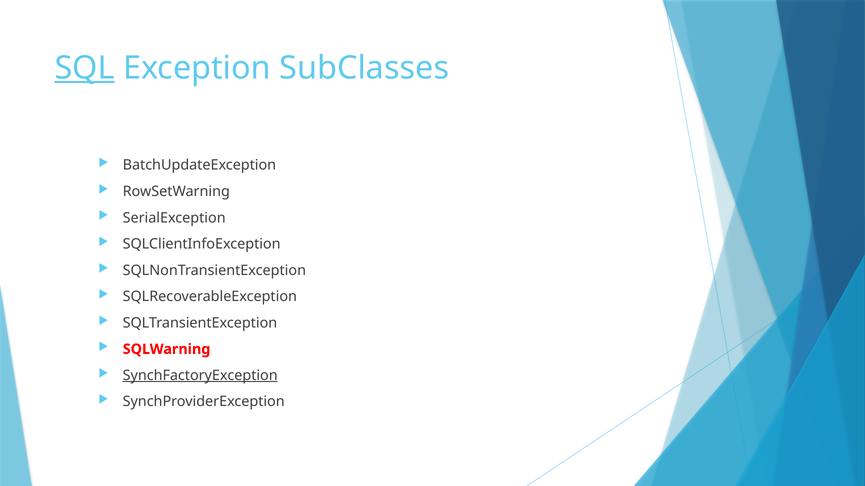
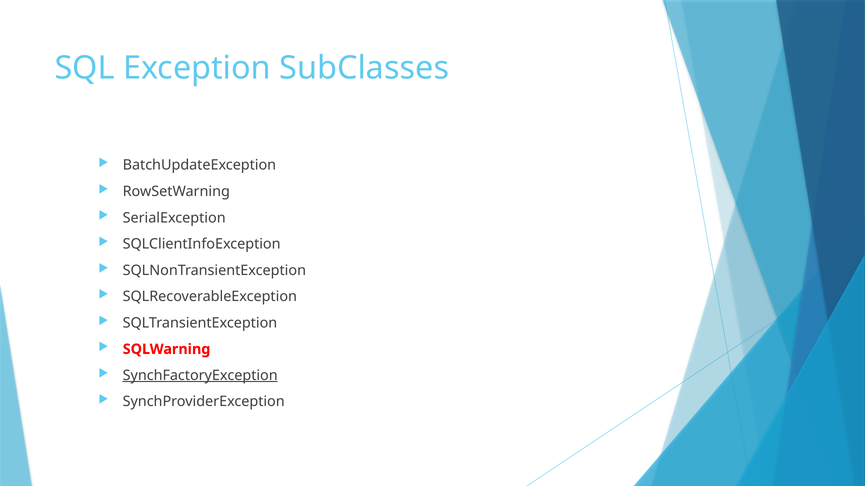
SQL underline: present -> none
